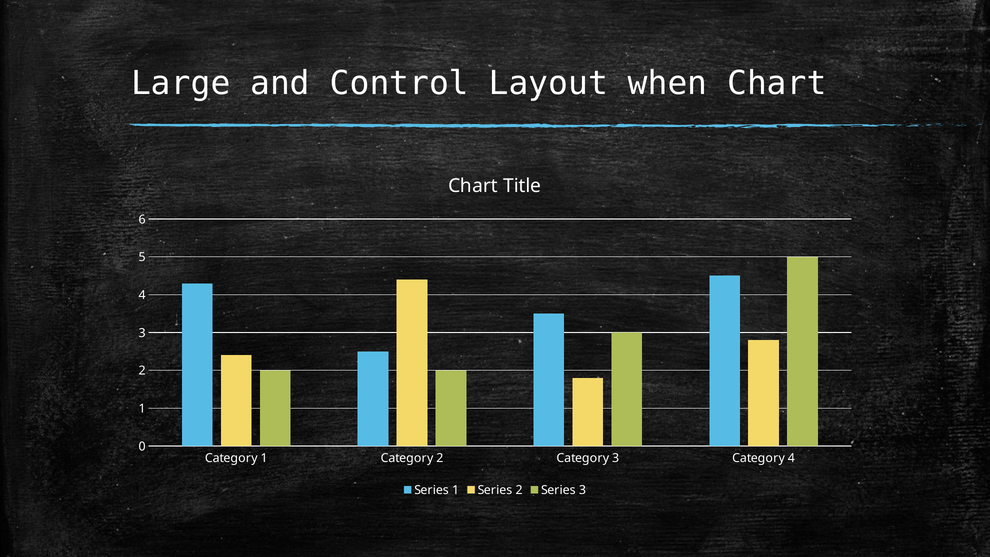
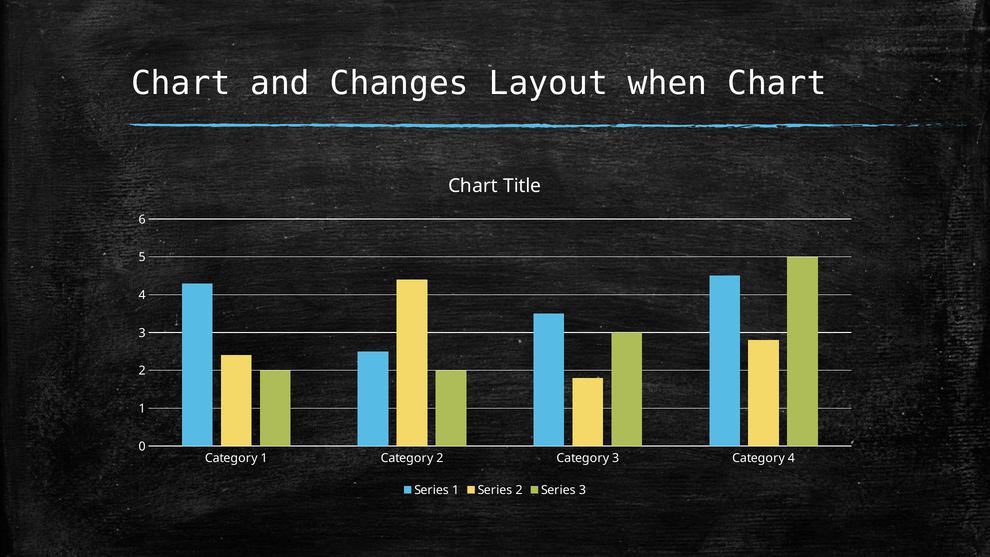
Large at (181, 83): Large -> Chart
Control: Control -> Changes
